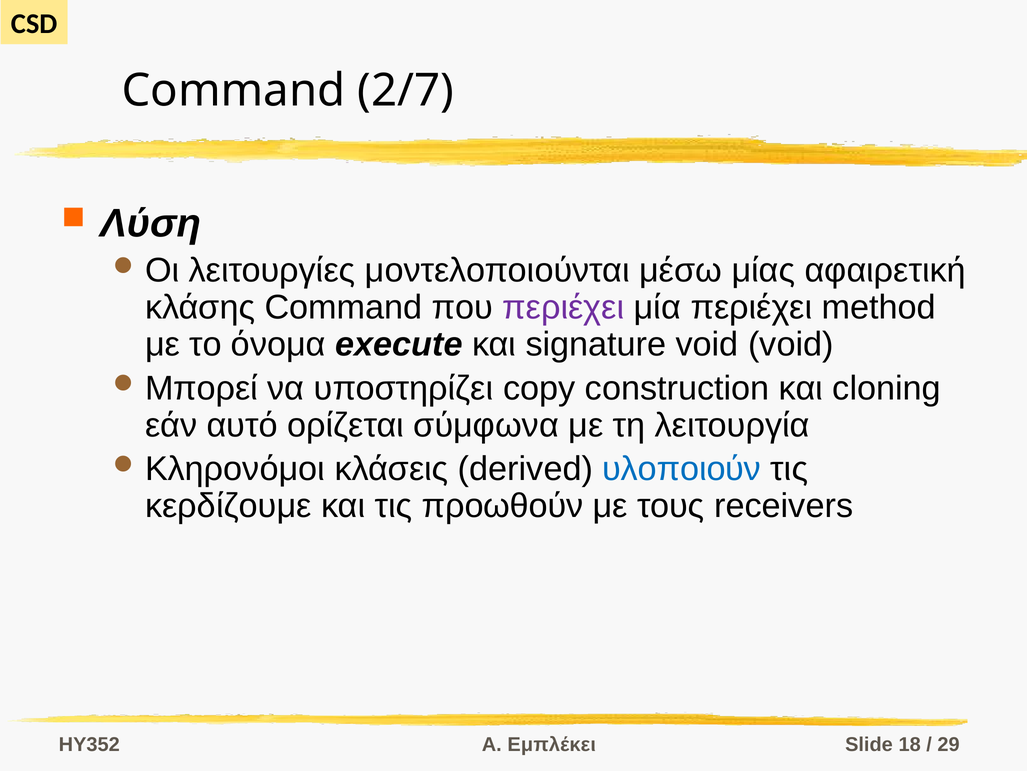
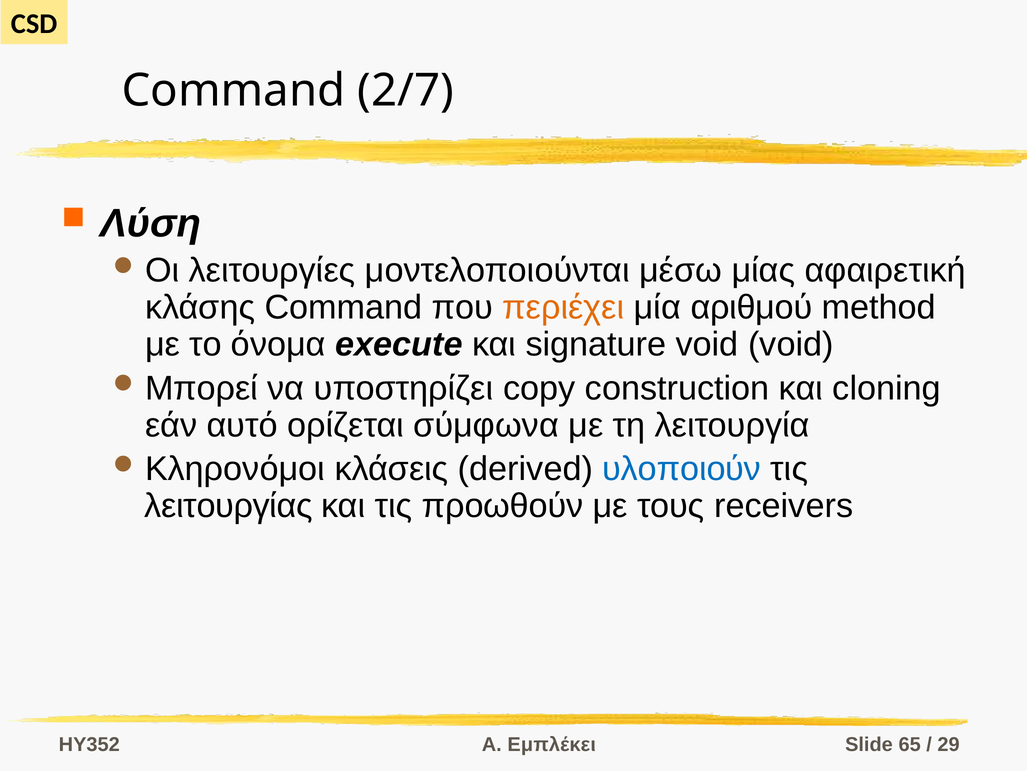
περιέχει at (563, 307) colour: purple -> orange
μία περιέχει: περιέχει -> αριθμού
κερδίζουμε: κερδίζουμε -> λειτουργίας
18: 18 -> 65
